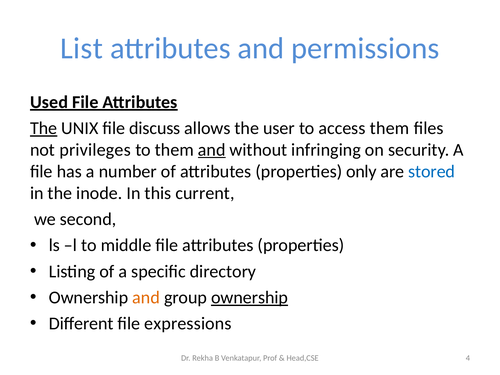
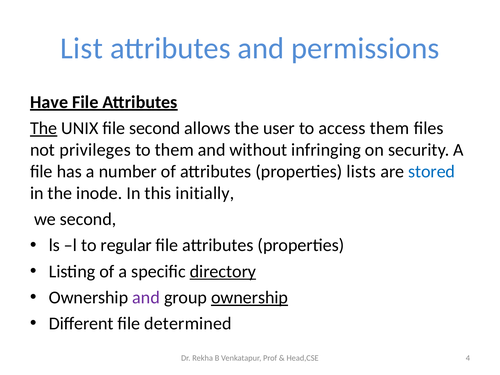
Used: Used -> Have
file discuss: discuss -> second
and at (212, 150) underline: present -> none
only: only -> lists
current: current -> initially
middle: middle -> regular
directory underline: none -> present
and at (146, 298) colour: orange -> purple
expressions: expressions -> determined
